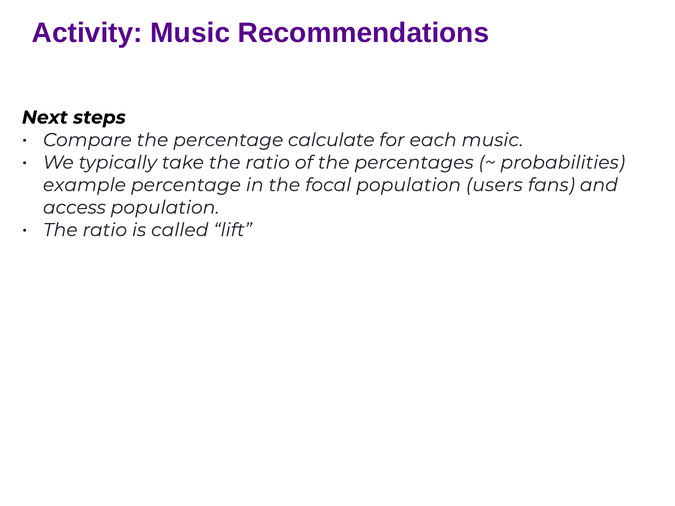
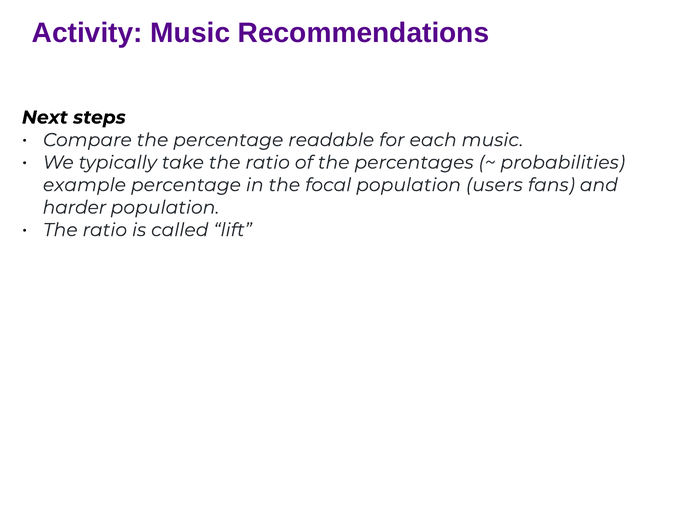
calculate: calculate -> readable
access: access -> harder
